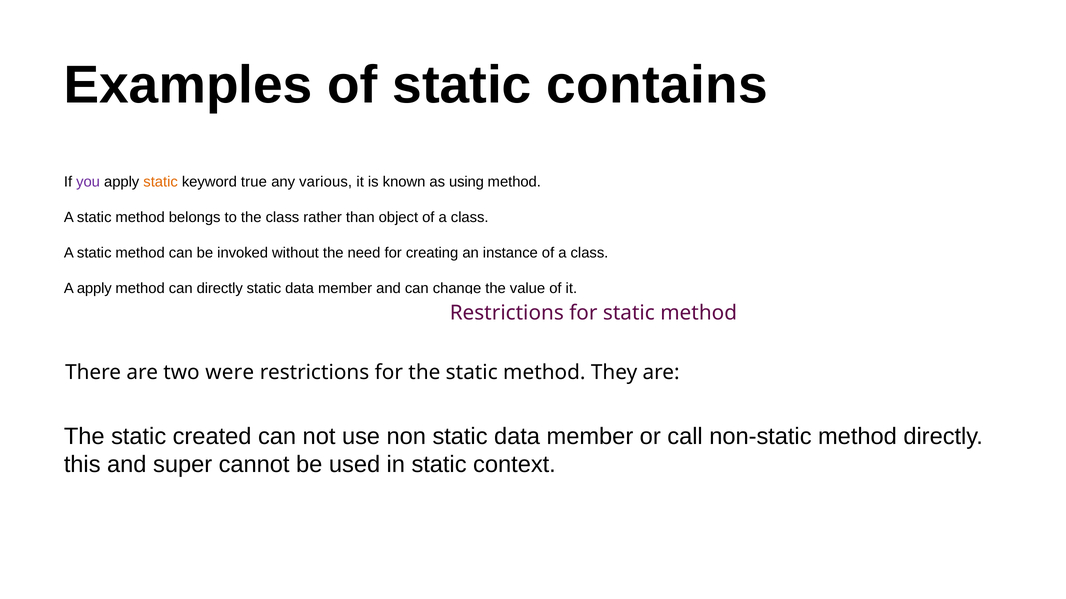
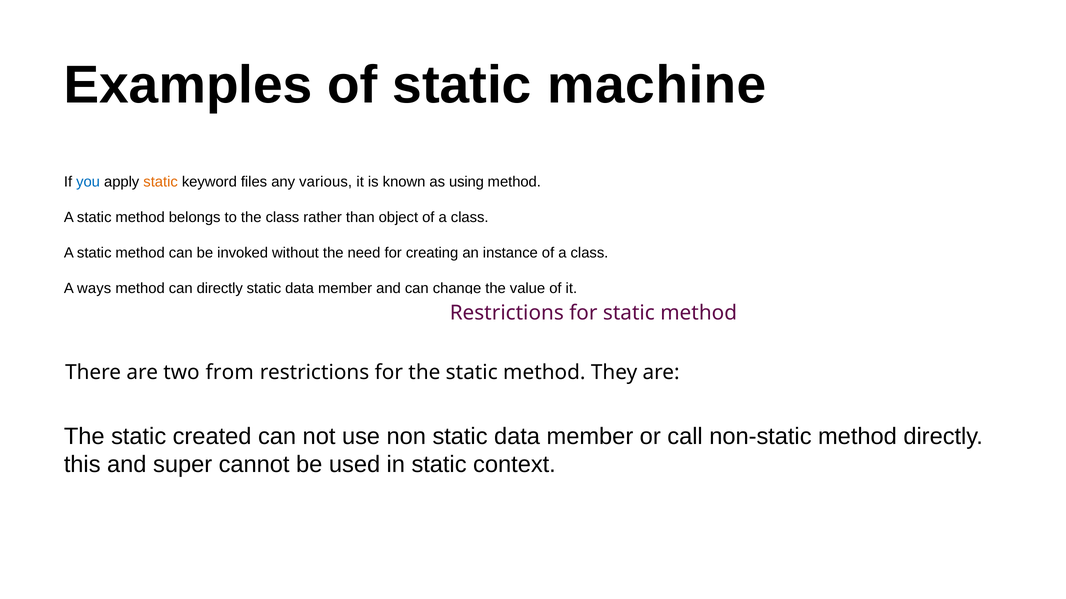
contains: contains -> machine
you colour: purple -> blue
true: true -> files
A apply: apply -> ways
were: were -> from
